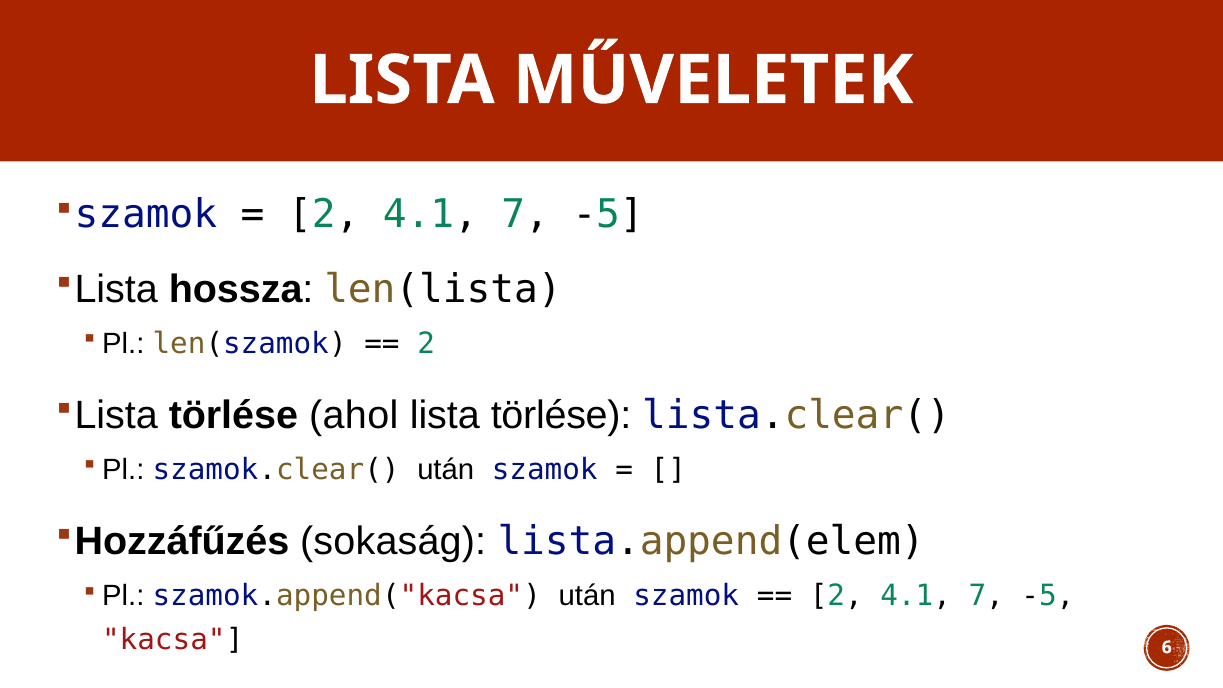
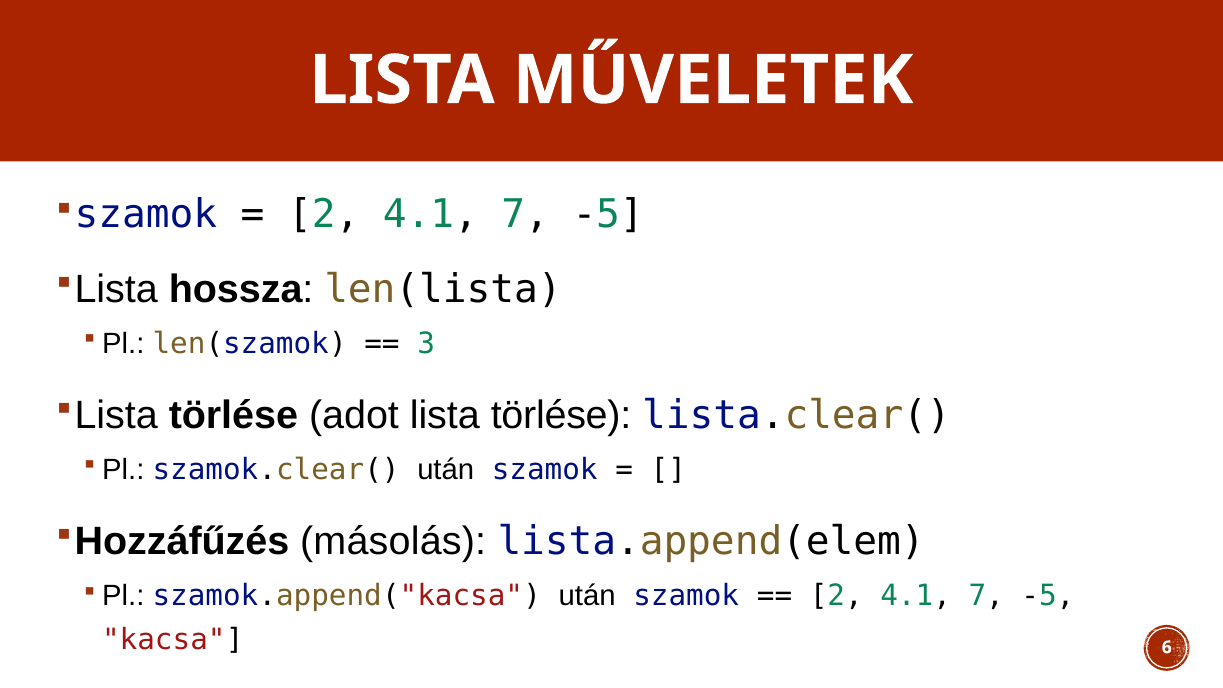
2 at (426, 344): 2 -> 3
ahol: ahol -> adot
sokaság: sokaság -> másolás
